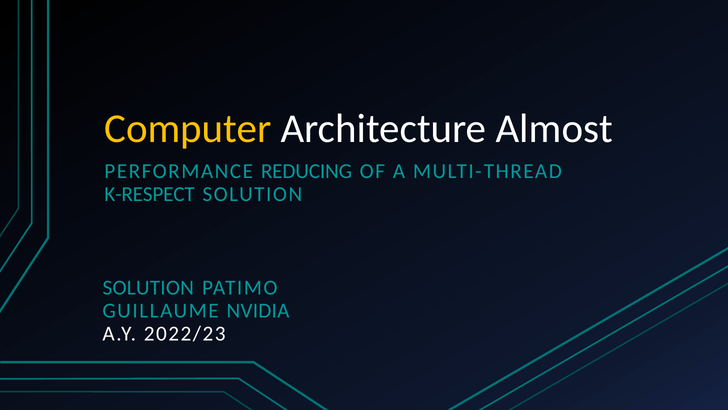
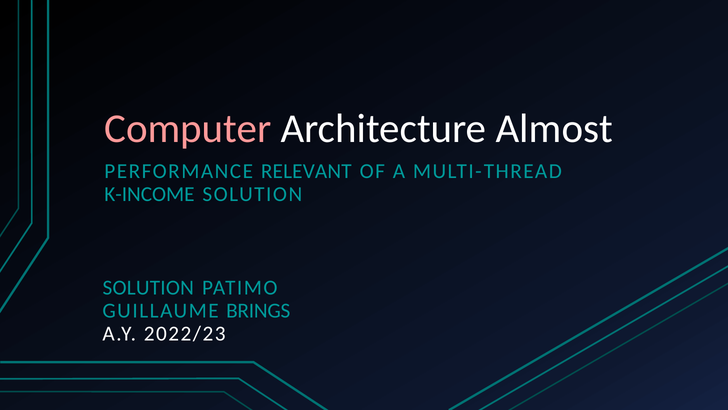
Computer colour: yellow -> pink
REDUCING: REDUCING -> RELEVANT
K-RESPECT: K-RESPECT -> K-INCOME
NVIDIA: NVIDIA -> BRINGS
